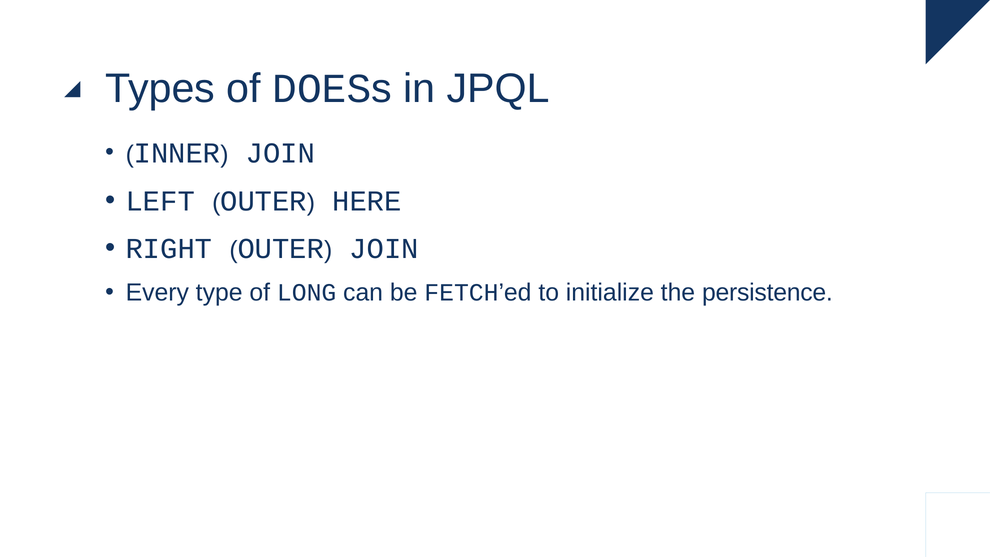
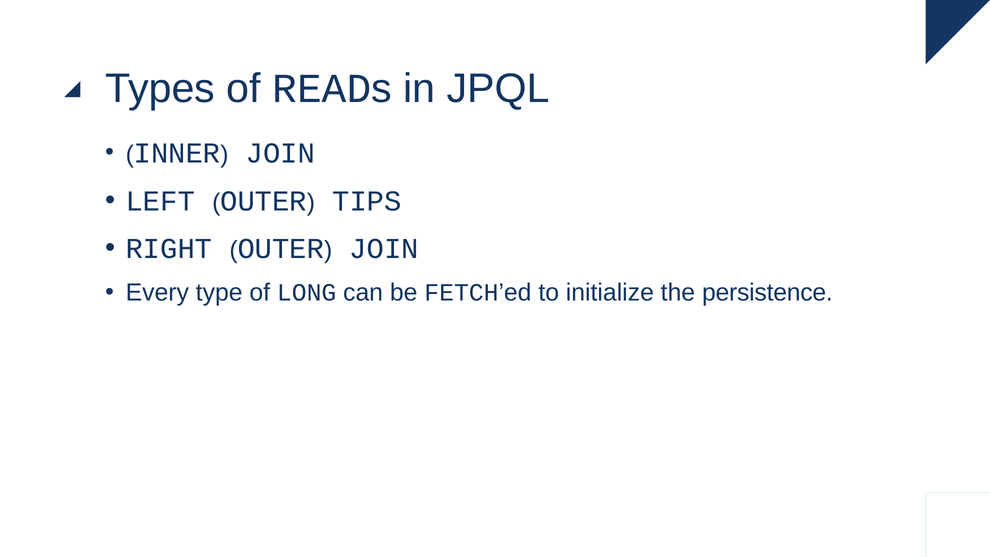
DOES: DOES -> READ
HERE: HERE -> TIPS
